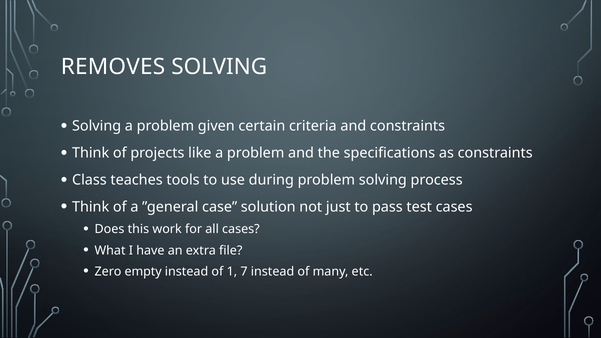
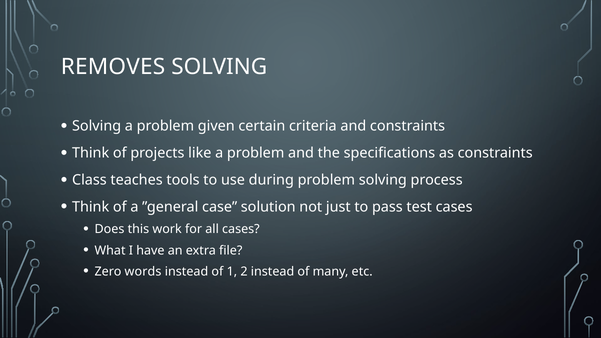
empty: empty -> words
7: 7 -> 2
